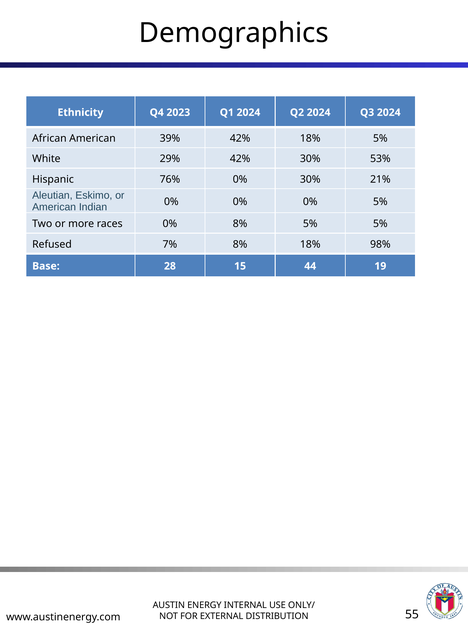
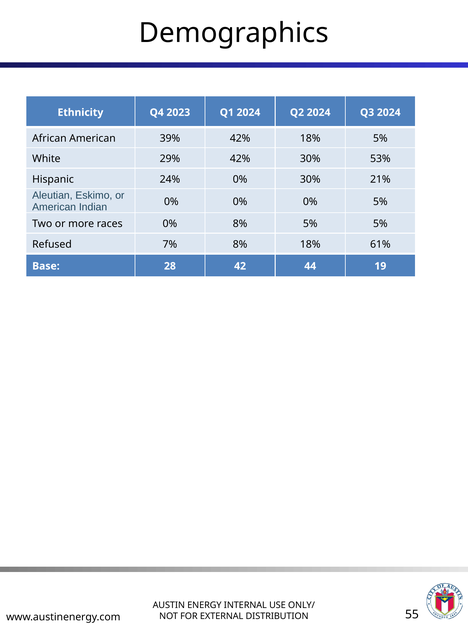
76%: 76% -> 24%
98%: 98% -> 61%
15: 15 -> 42
